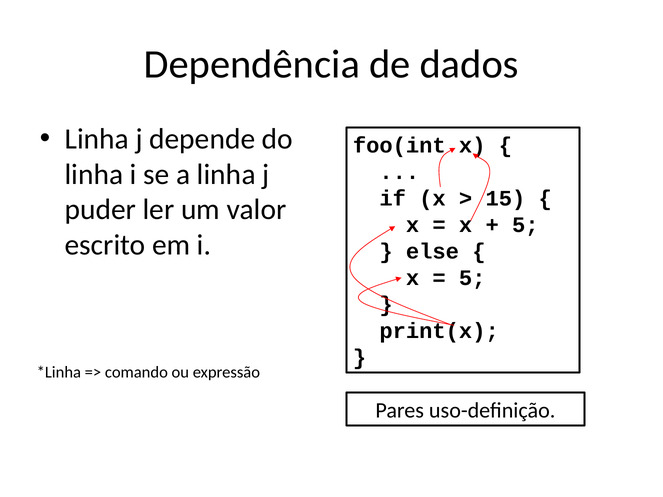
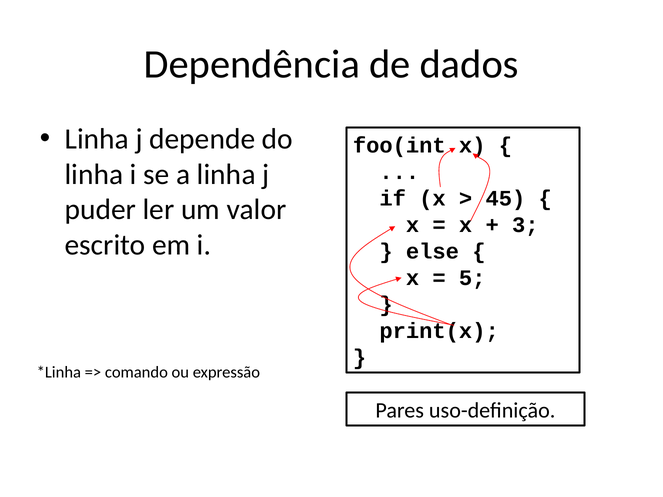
15: 15 -> 45
5 at (525, 225): 5 -> 3
